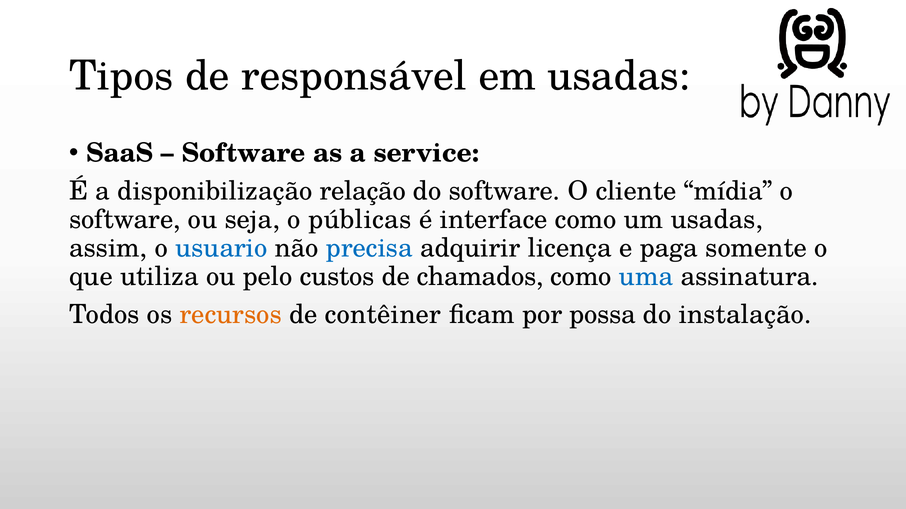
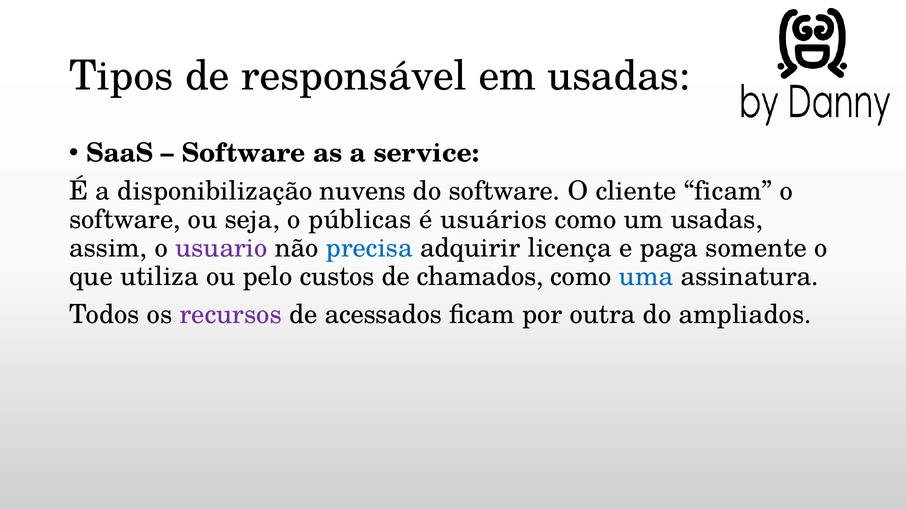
relação: relação -> nuvens
cliente mídia: mídia -> ficam
interface: interface -> usuários
usuario colour: blue -> purple
recursos colour: orange -> purple
contêiner: contêiner -> acessados
possa: possa -> outra
instalação: instalação -> ampliados
